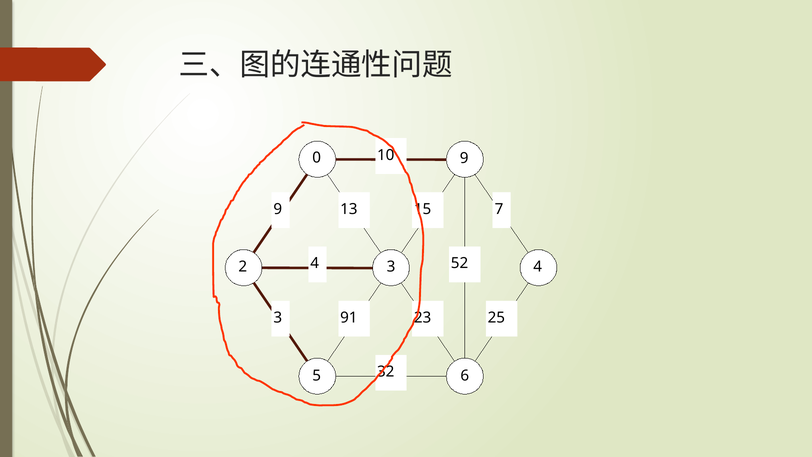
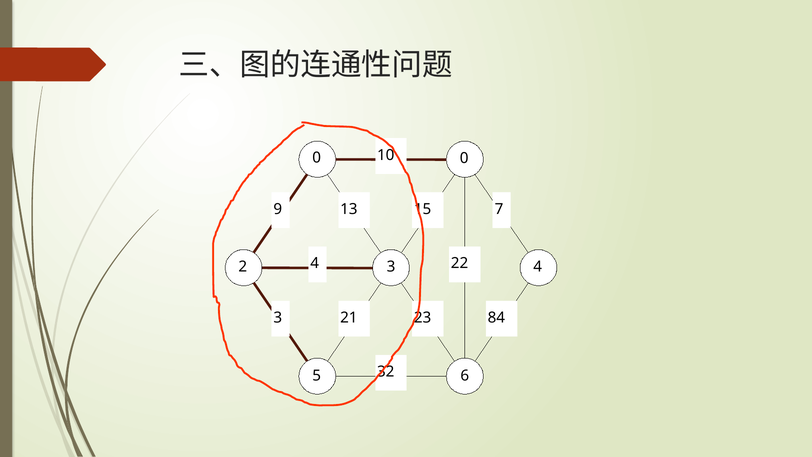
0 9: 9 -> 0
52: 52 -> 22
91: 91 -> 21
25: 25 -> 84
